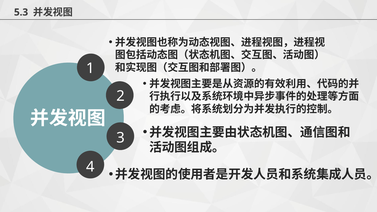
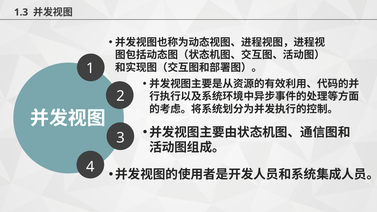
5.3: 5.3 -> 1.3
